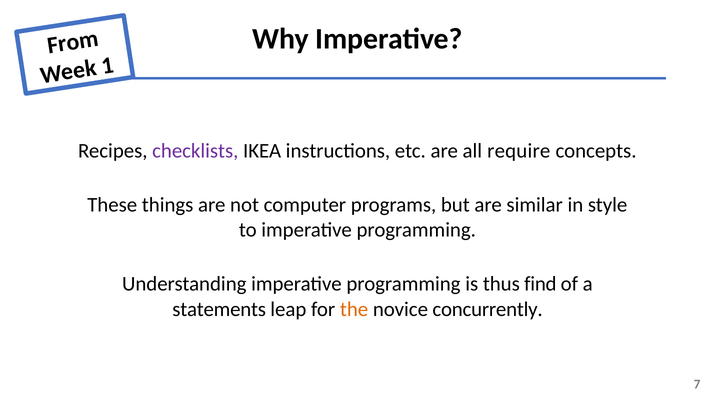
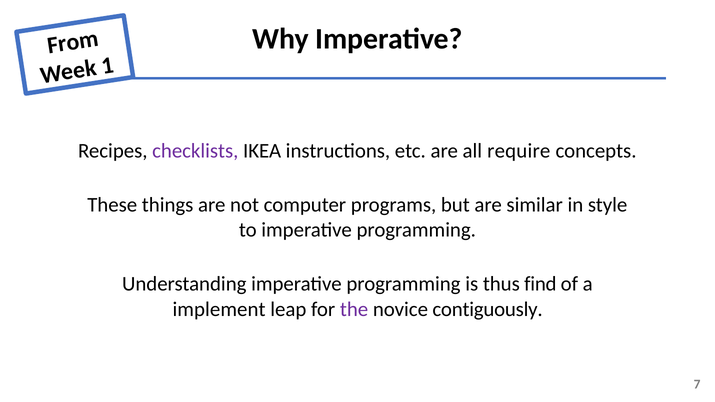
statements: statements -> implement
the colour: orange -> purple
concurrently: concurrently -> contiguously
